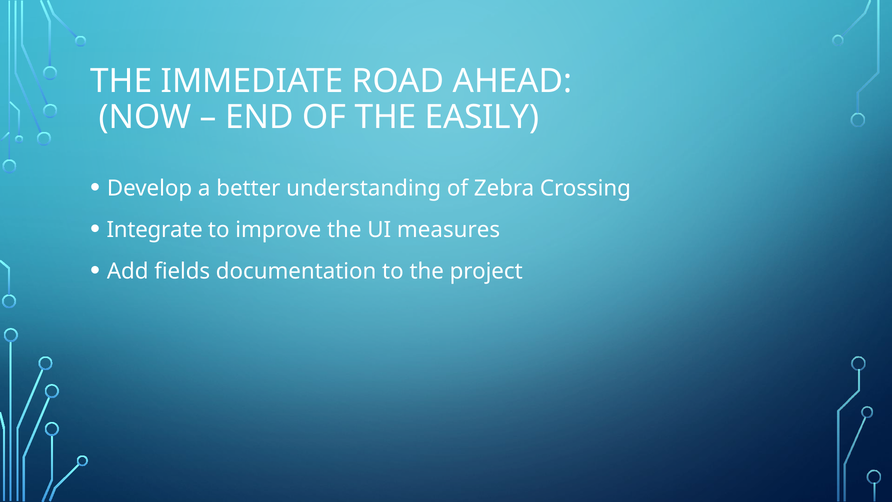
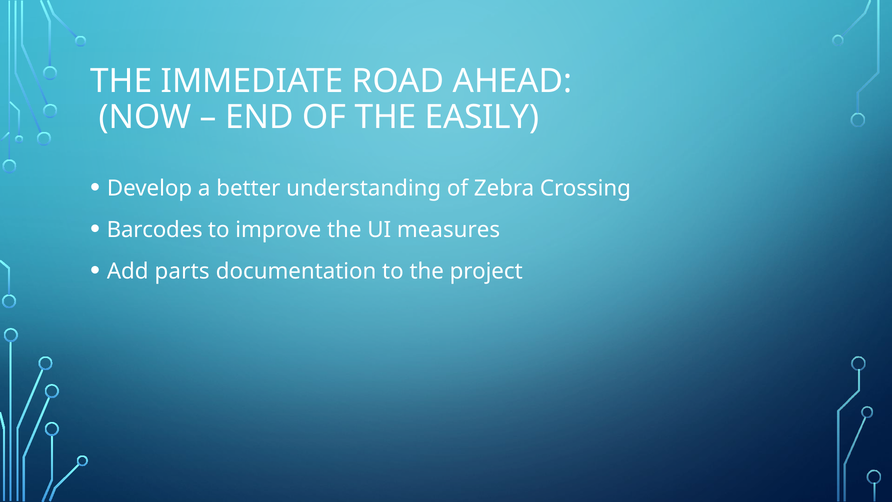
Integrate: Integrate -> Barcodes
fields: fields -> parts
